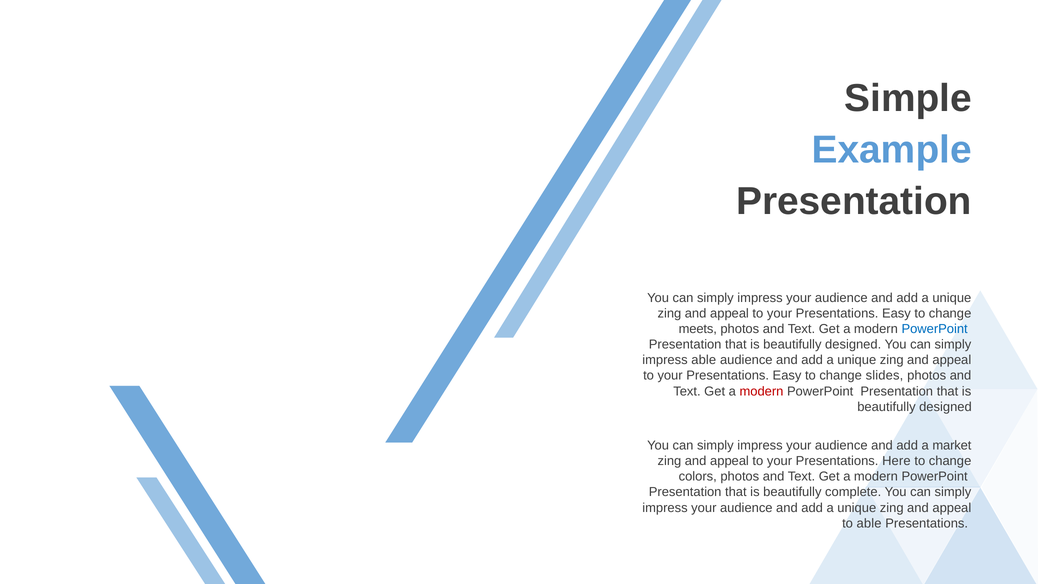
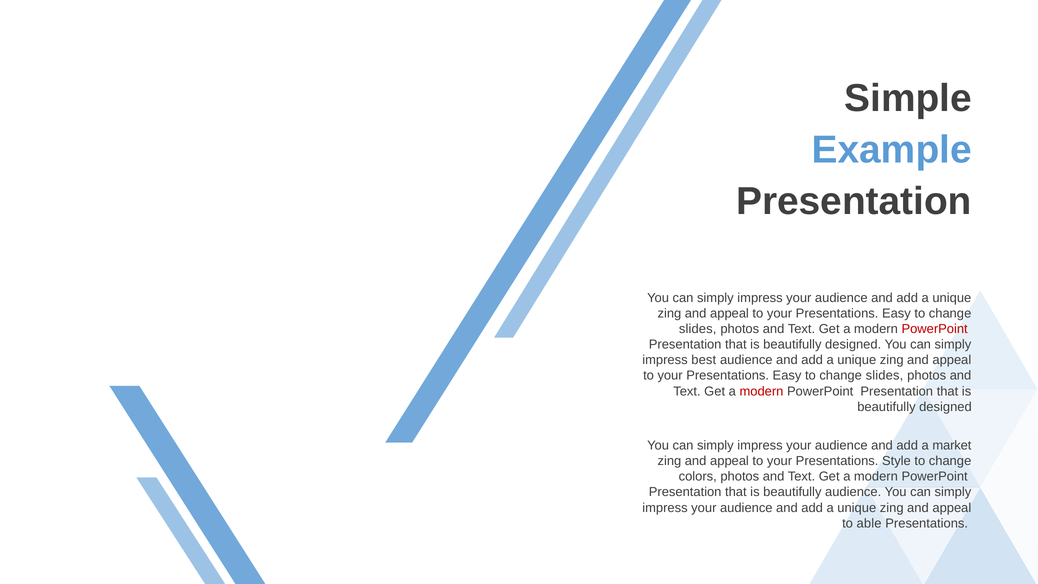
meets at (698, 329): meets -> slides
PowerPoint at (935, 329) colour: blue -> red
impress able: able -> best
Here: Here -> Style
beautifully complete: complete -> audience
